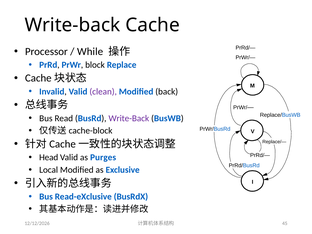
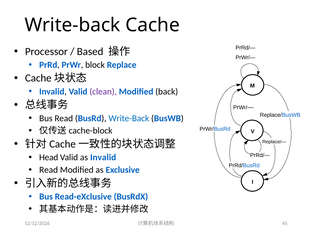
While: While -> Based
Write-Back at (129, 118) colour: purple -> blue
as Purges: Purges -> Invalid
Local at (49, 170): Local -> Read
